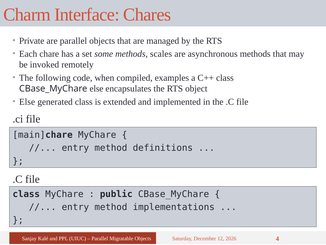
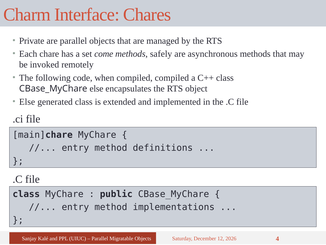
some: some -> come
scales: scales -> safely
compiled examples: examples -> compiled
